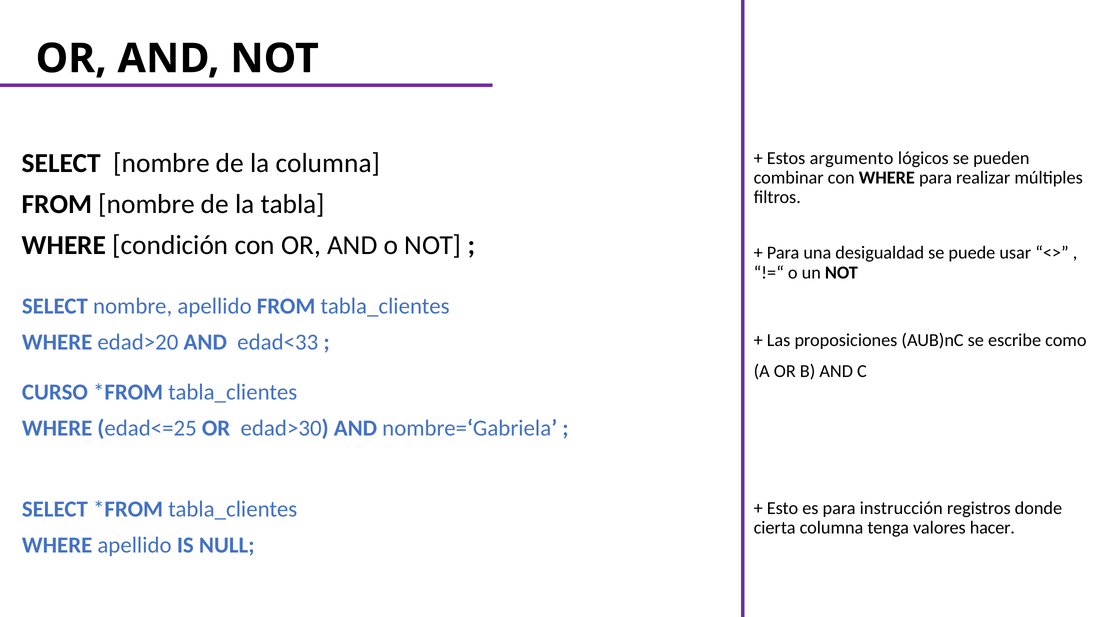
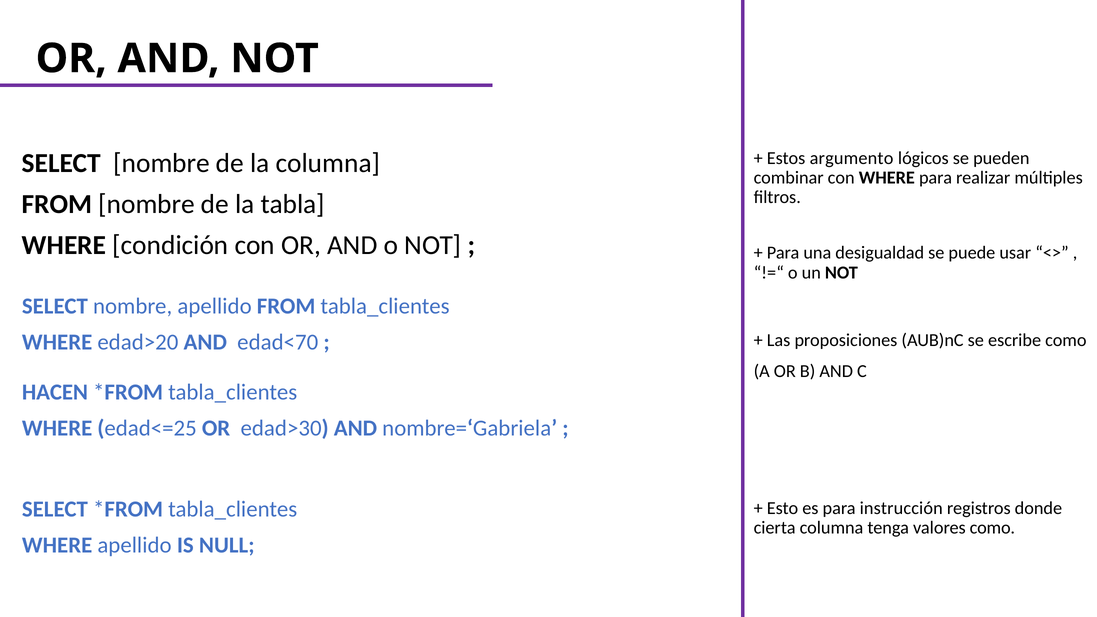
edad<33: edad<33 -> edad<70
CURSO: CURSO -> HACEN
valores hacer: hacer -> como
